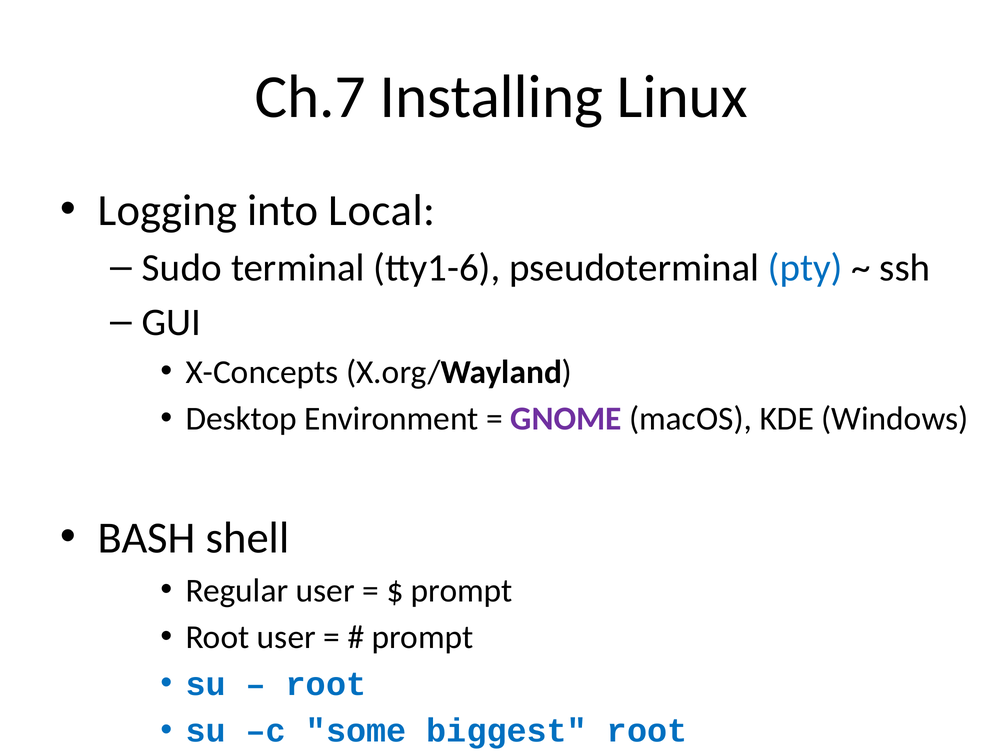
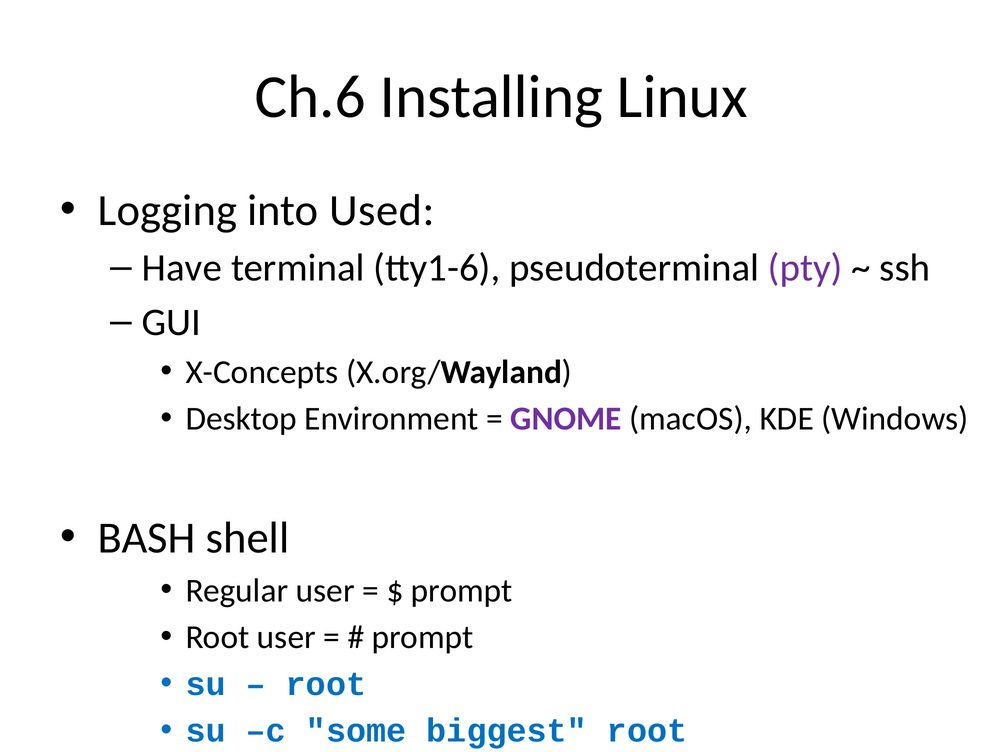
Ch.7: Ch.7 -> Ch.6
Local: Local -> Used
Sudo: Sudo -> Have
pty colour: blue -> purple
